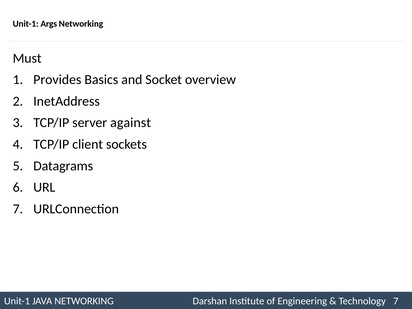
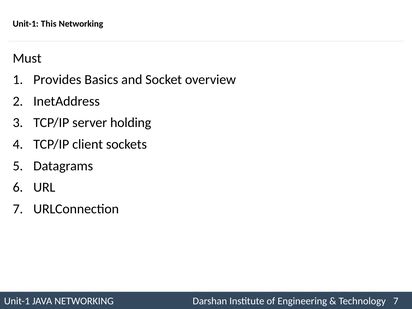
Args: Args -> This
against: against -> holding
